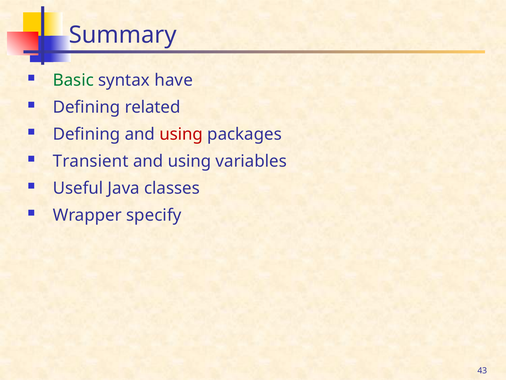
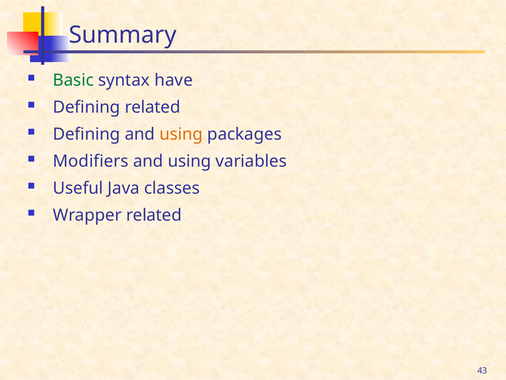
using at (181, 134) colour: red -> orange
Transient: Transient -> Modifiers
Wrapper specify: specify -> related
